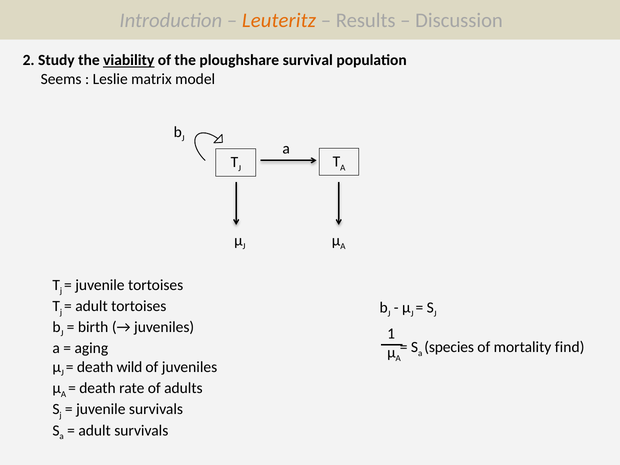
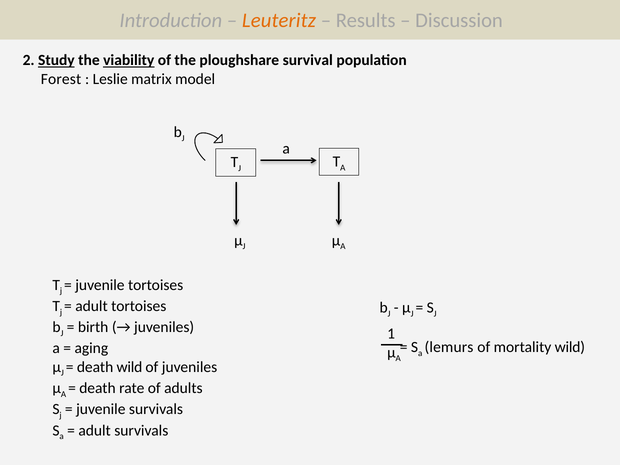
Study underline: none -> present
Seems: Seems -> Forest
species: species -> lemurs
mortality find: find -> wild
